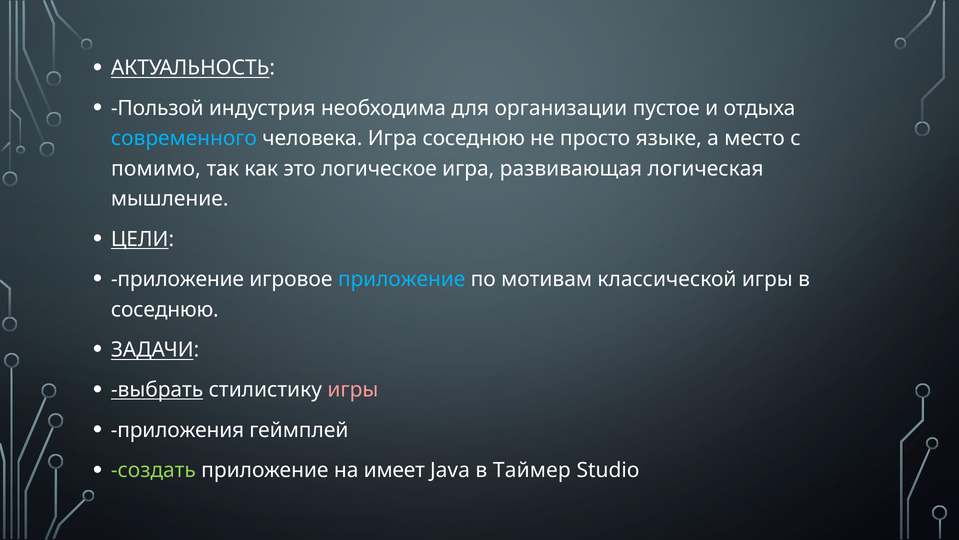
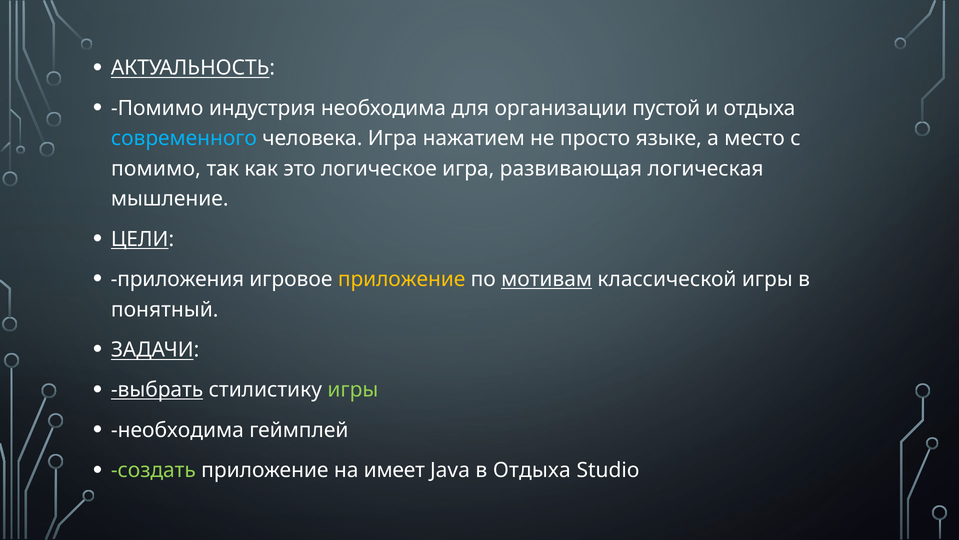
Пользой at (157, 108): Пользой -> Помимо
пустое: пустое -> пустой
Игра соседнюю: соседнюю -> нажатием
приложение at (177, 279): приложение -> приложения
приложение at (402, 279) colour: light blue -> yellow
мотивам underline: none -> present
соседнюю at (165, 309): соседнюю -> понятный
игры at (353, 390) colour: pink -> light green
приложения at (177, 430): приложения -> необходима
в Таймер: Таймер -> Отдыха
